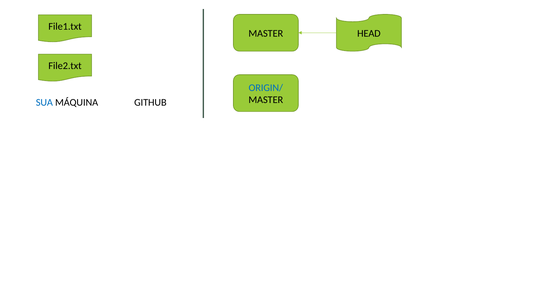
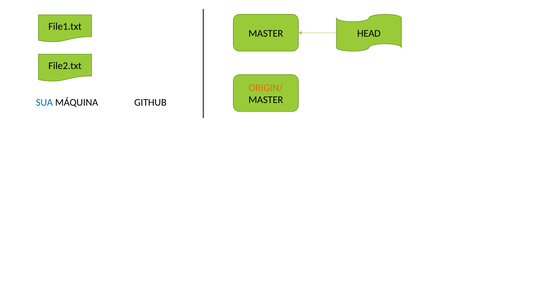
ORIGIN/ colour: blue -> orange
